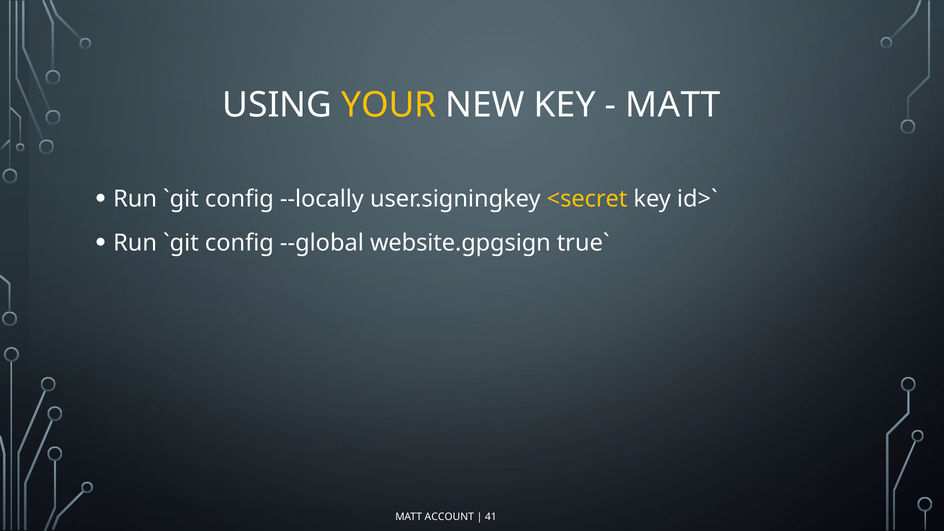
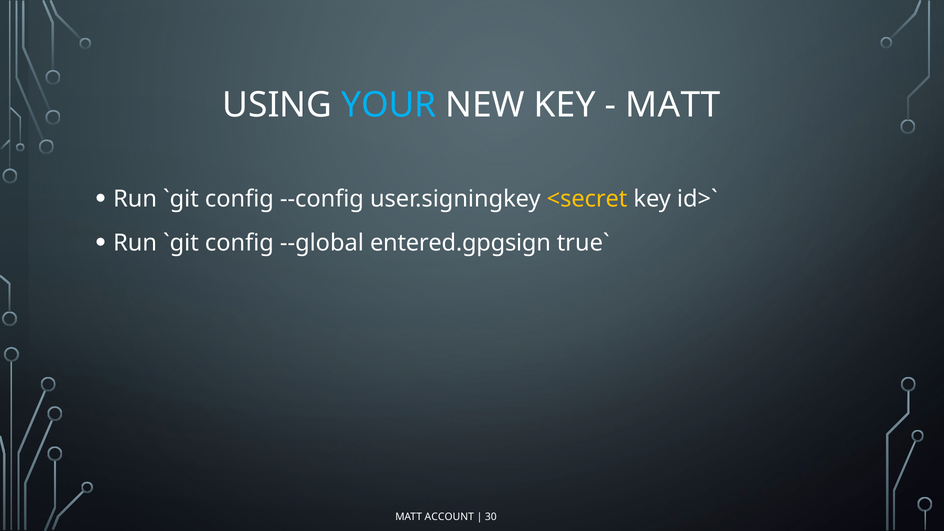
YOUR colour: yellow -> light blue
--locally: --locally -> --config
website.gpgsign: website.gpgsign -> entered.gpgsign
41: 41 -> 30
